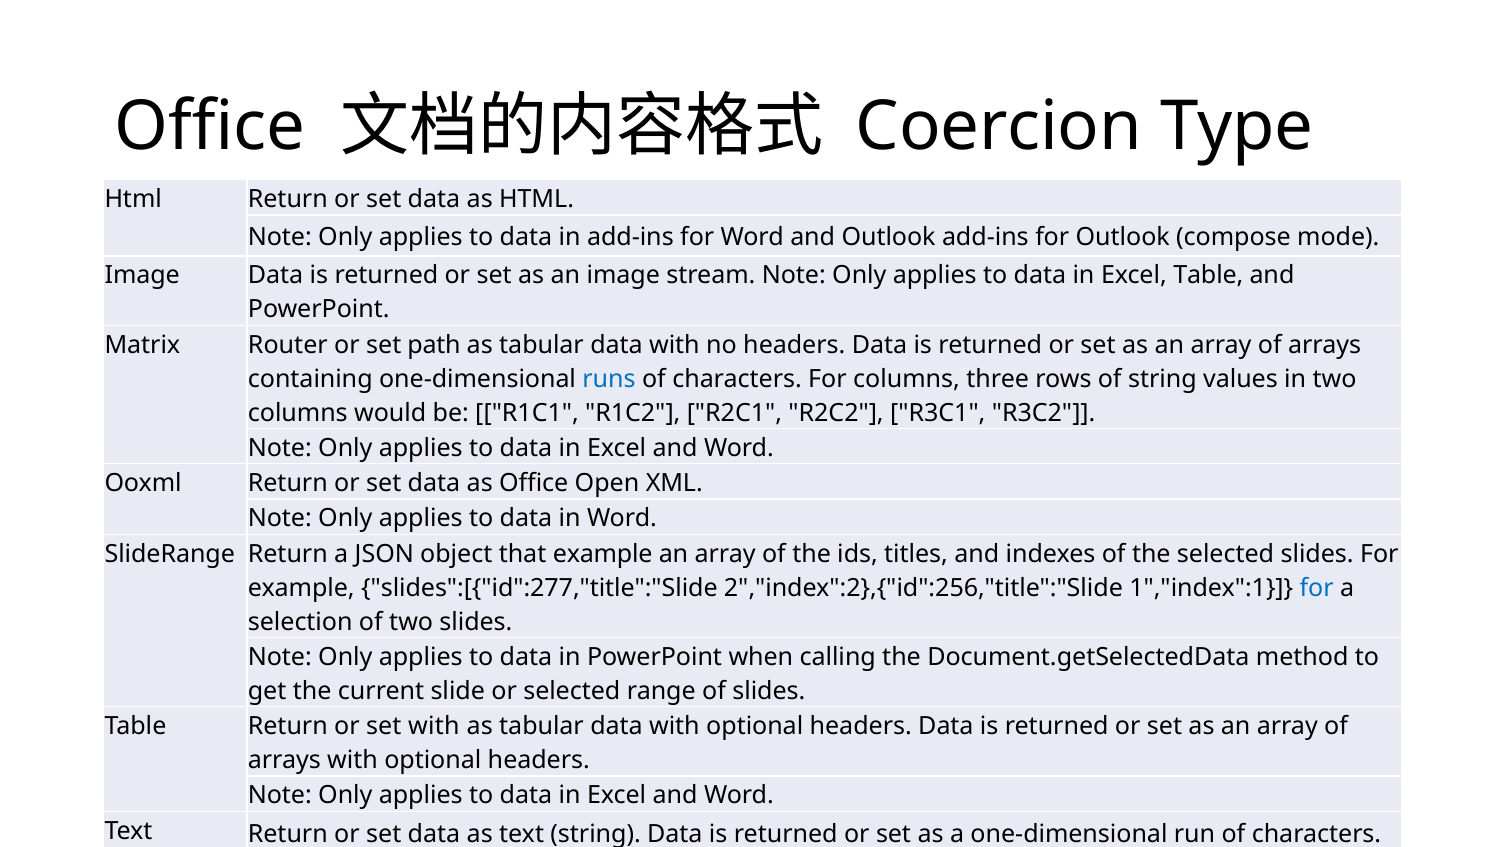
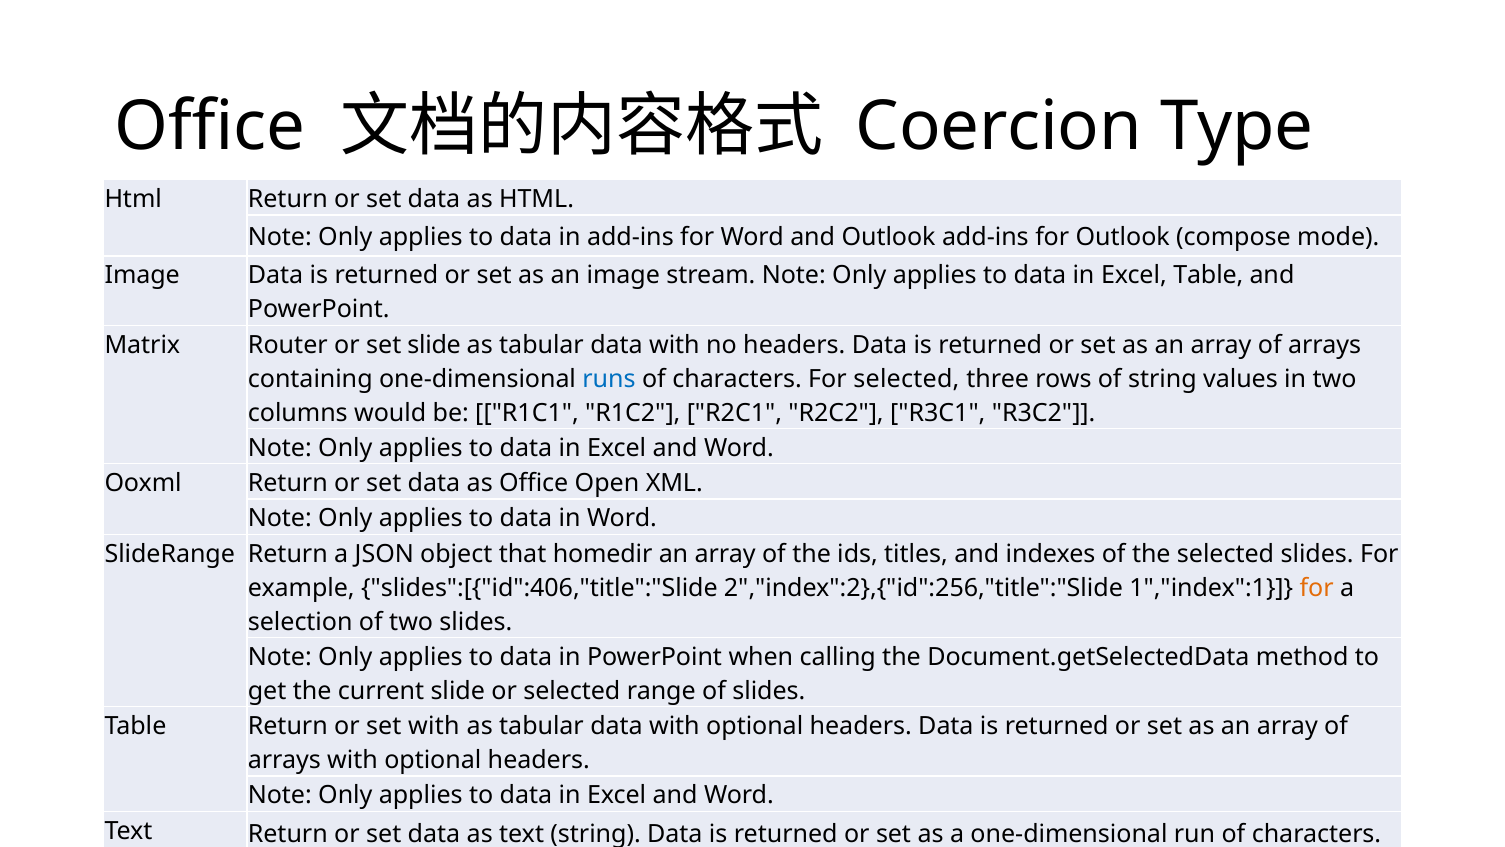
set path: path -> slide
For columns: columns -> selected
that example: example -> homedir
slides":[{"id":277,"title":"Slide: slides":[{"id":277,"title":"Slide -> slides":[{"id":406,"title":"Slide
for at (1317, 588) colour: blue -> orange
